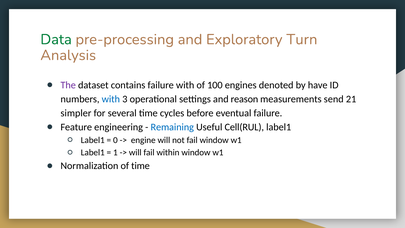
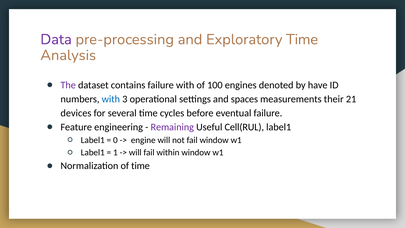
Data colour: green -> purple
Exploratory Turn: Turn -> Time
reason: reason -> spaces
send: send -> their
simpler: simpler -> devices
Remaining colour: blue -> purple
